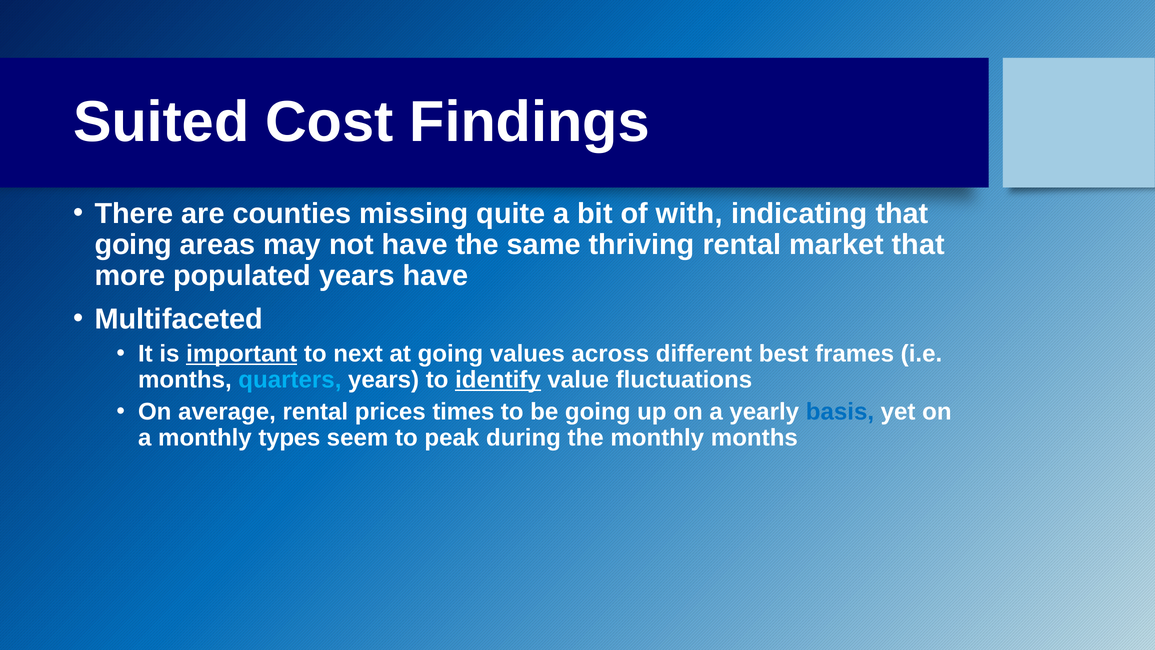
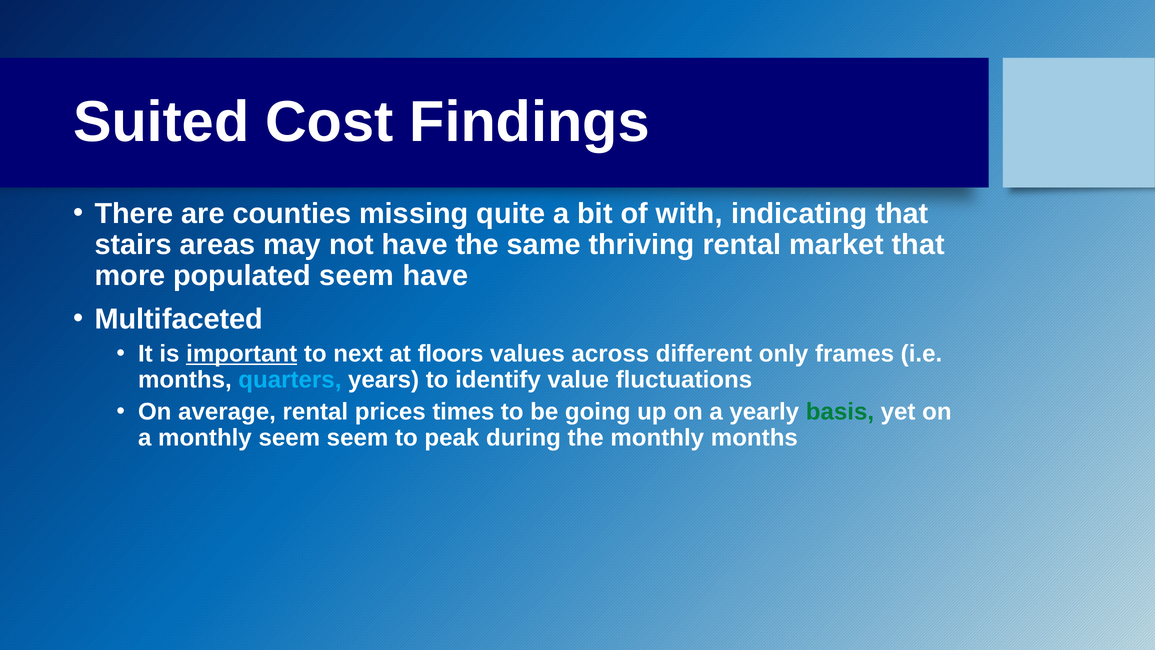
going at (133, 245): going -> stairs
populated years: years -> seem
at going: going -> floors
best: best -> only
identify underline: present -> none
basis colour: blue -> green
monthly types: types -> seem
